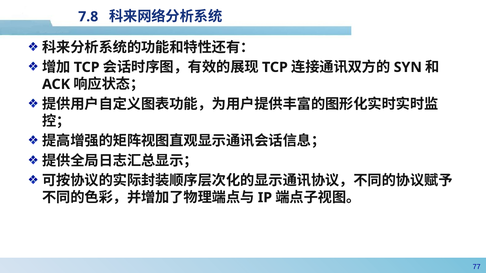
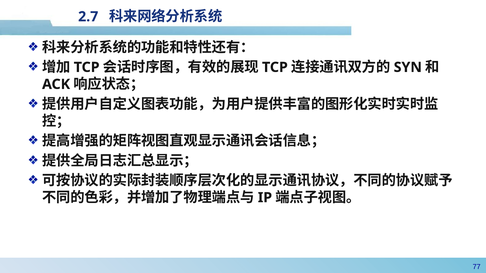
7.8: 7.8 -> 2.7
